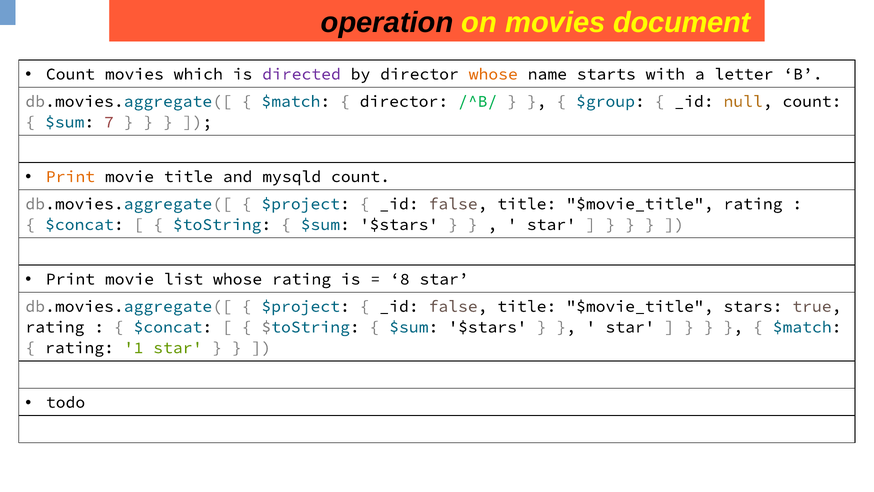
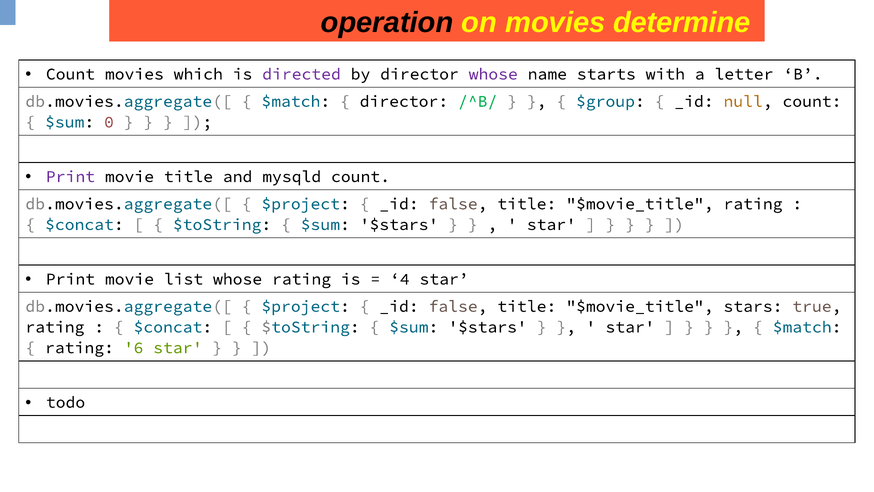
document: document -> determine
whose at (493, 74) colour: orange -> purple
7: 7 -> 0
Print at (70, 176) colour: orange -> purple
8: 8 -> 4
1: 1 -> 6
